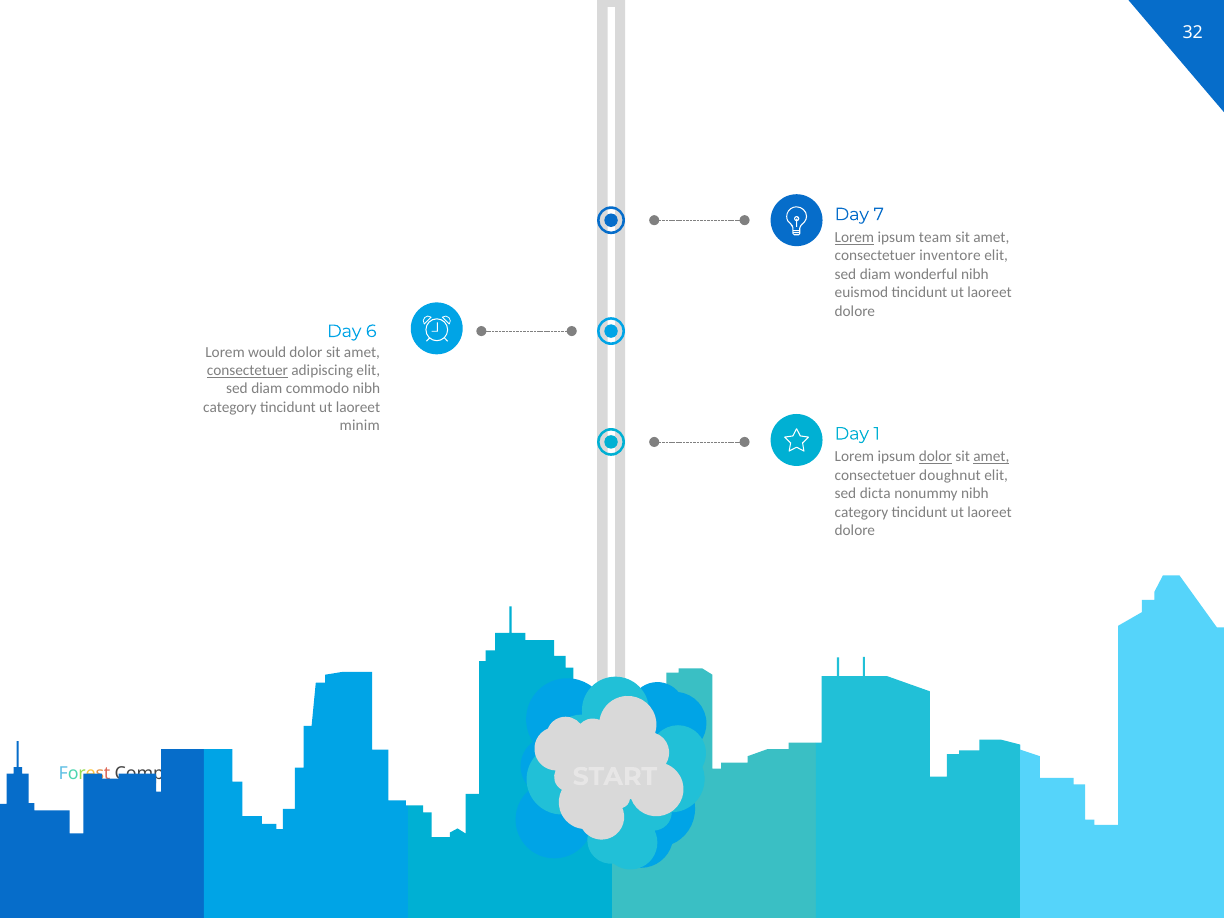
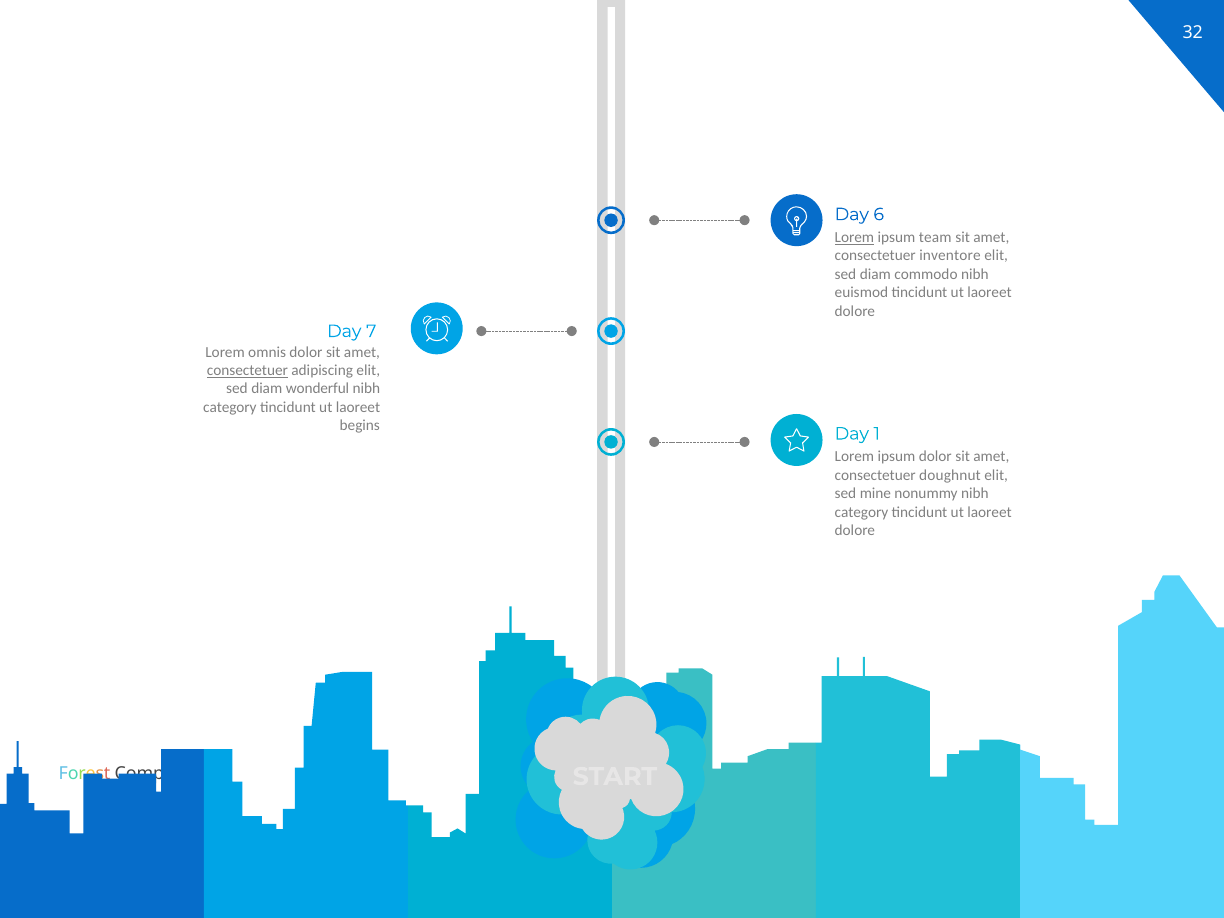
7: 7 -> 6
wonderful: wonderful -> commodo
6: 6 -> 7
would: would -> omnis
commodo: commodo -> wonderful
minim: minim -> begins
dolor at (935, 457) underline: present -> none
amet at (991, 457) underline: present -> none
dicta: dicta -> mine
